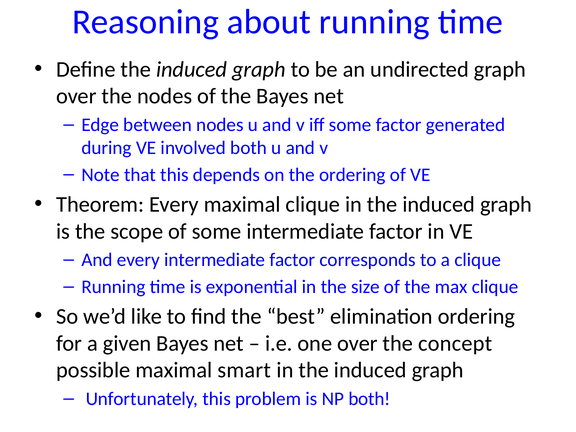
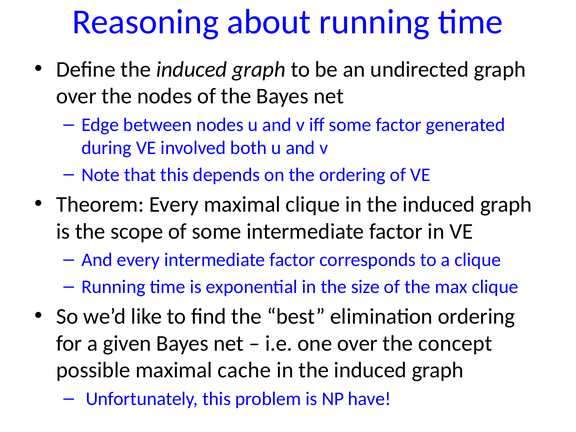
smart: smart -> cache
NP both: both -> have
